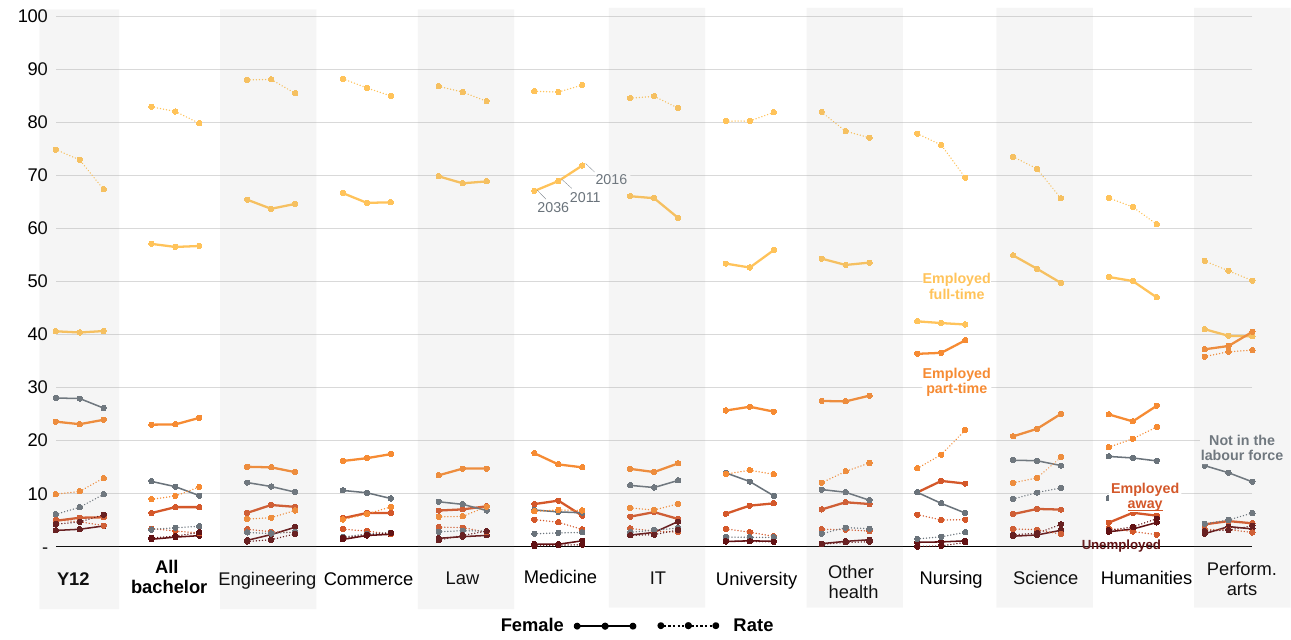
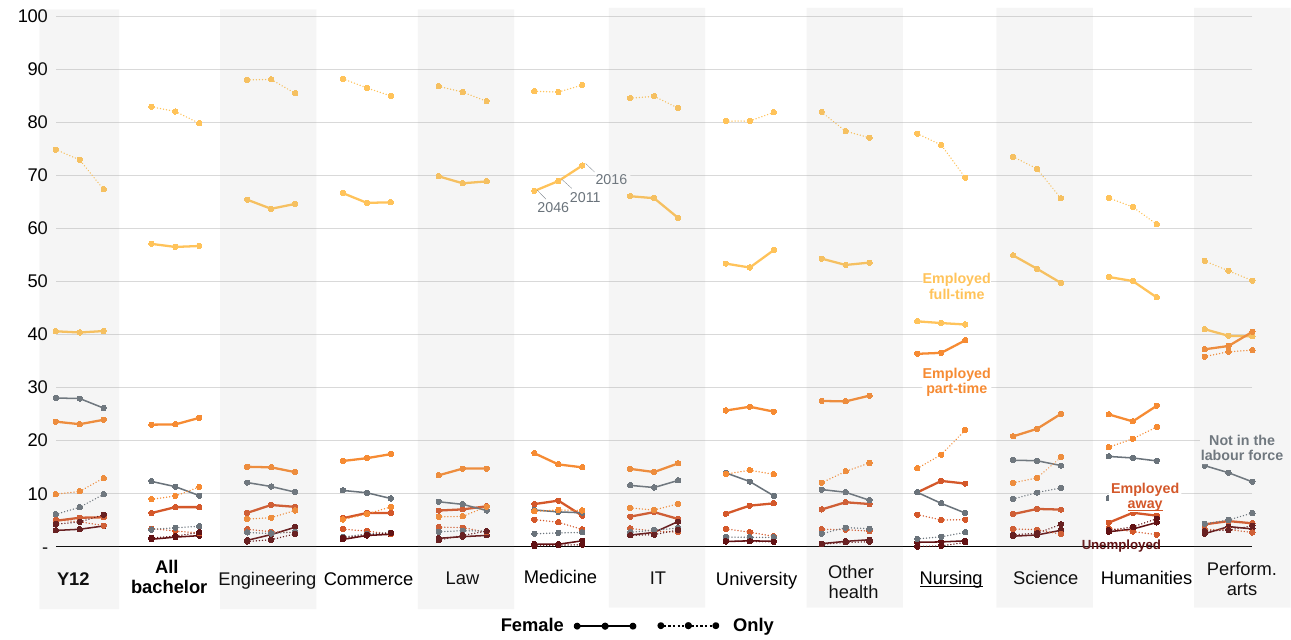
2036: 2036 -> 2046
Nursing underline: none -> present
Rate: Rate -> Only
